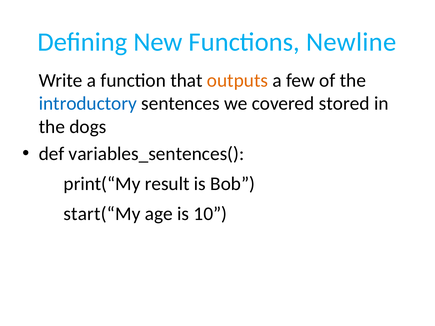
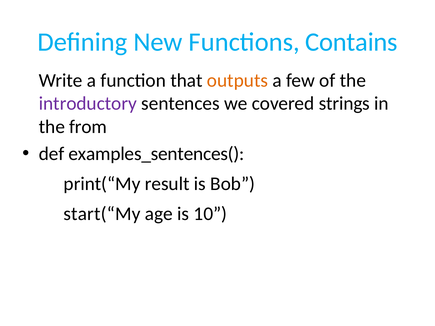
Newline: Newline -> Contains
introductory colour: blue -> purple
stored: stored -> strings
dogs: dogs -> from
variables_sentences(: variables_sentences( -> examples_sentences(
